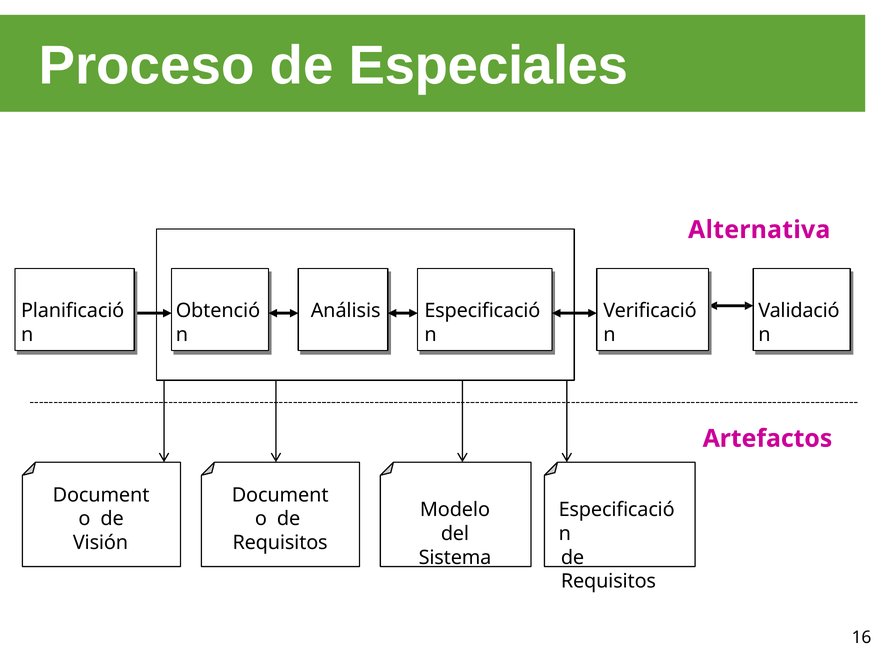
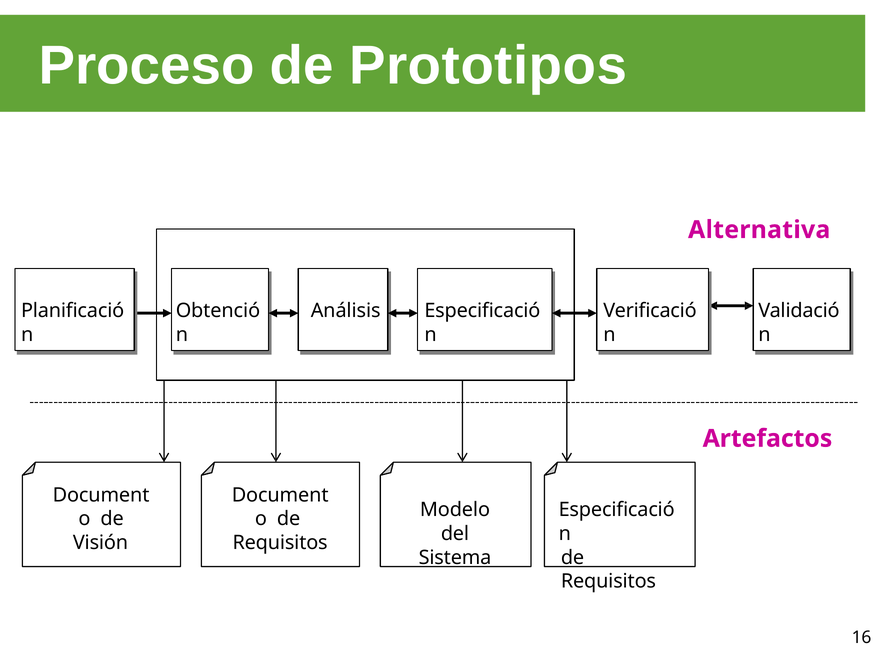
Especiales: Especiales -> Prototipos
